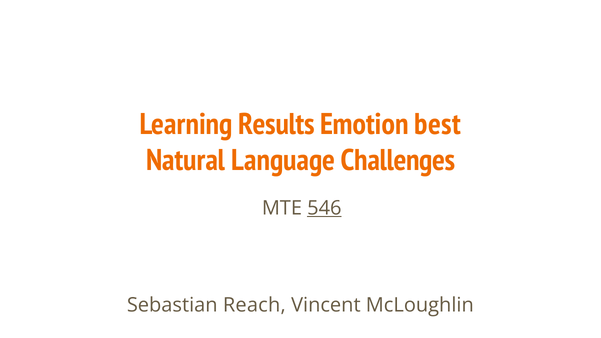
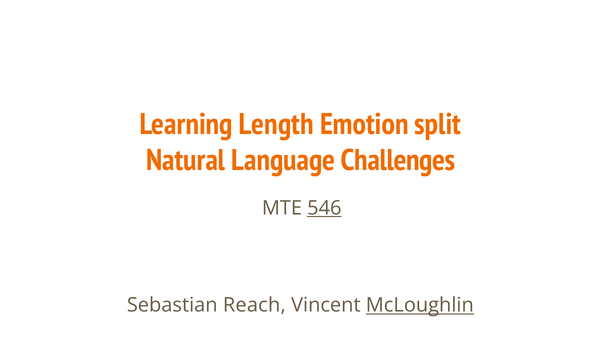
Results: Results -> Length
best: best -> split
McLoughlin underline: none -> present
